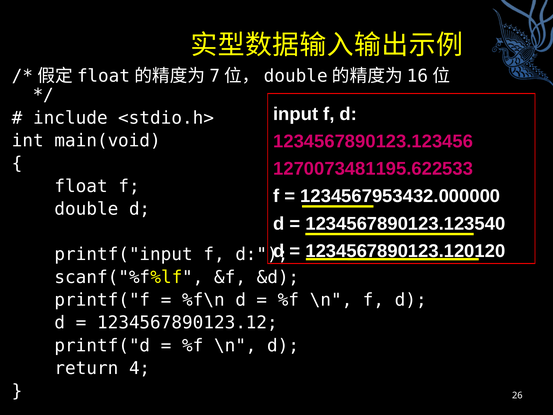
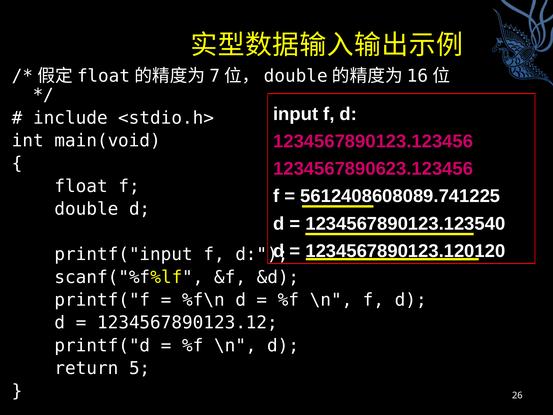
1270073481195.622533: 1270073481195.622533 -> 1234567890623.123456
1234567953432.000000: 1234567953432.000000 -> 5612408608089.741225
4: 4 -> 5
